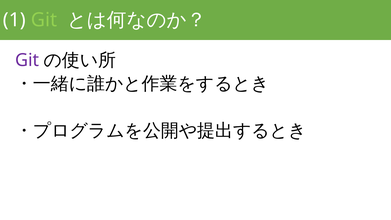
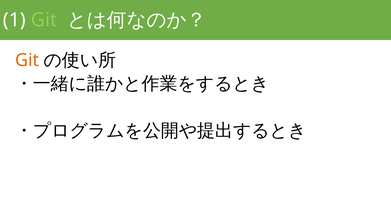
Git at (27, 60) colour: purple -> orange
